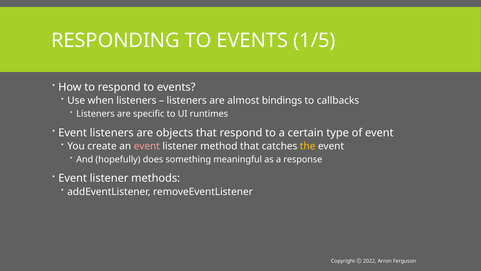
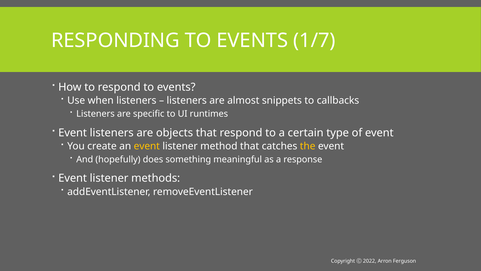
1/5: 1/5 -> 1/7
bindings: bindings -> snippets
event at (147, 146) colour: pink -> yellow
